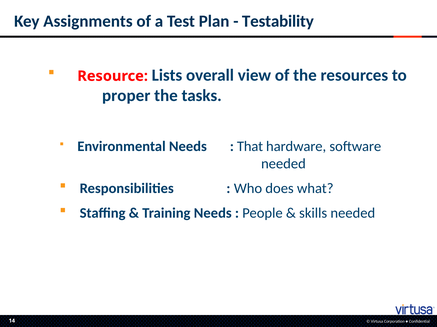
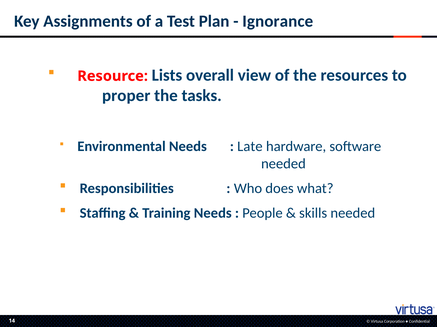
Testability: Testability -> Ignorance
That: That -> Late
